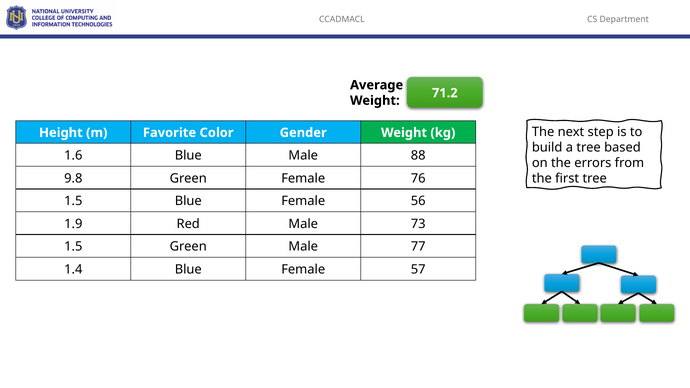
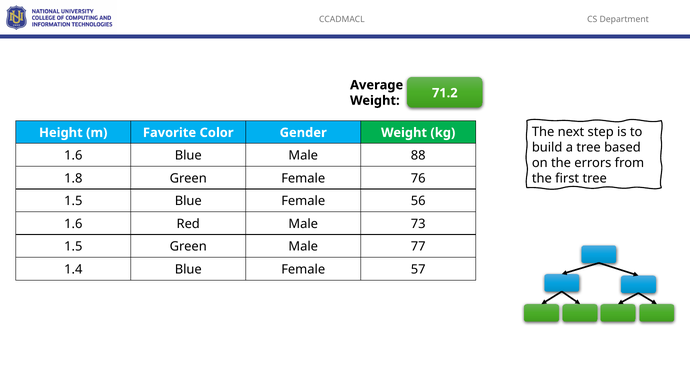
9.8: 9.8 -> 1.8
1.9 at (73, 224): 1.9 -> 1.6
